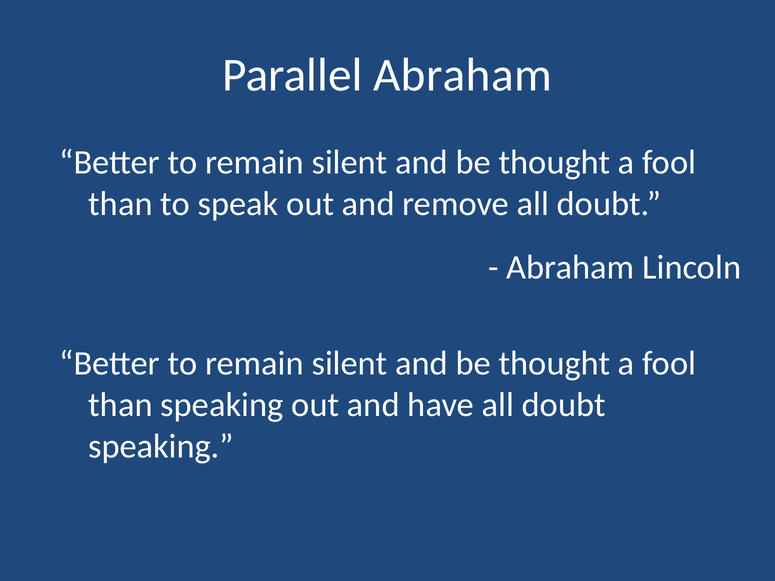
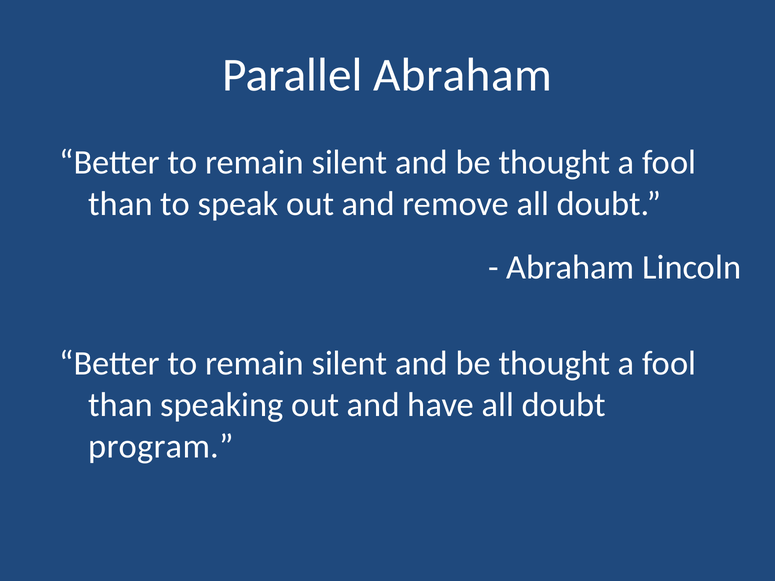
speaking at (161, 446): speaking -> program
